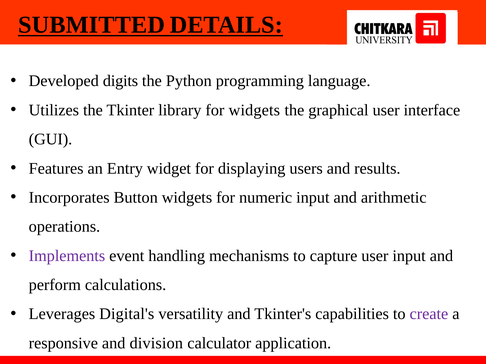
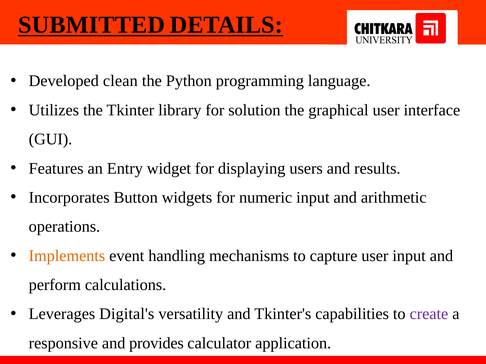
digits: digits -> clean
for widgets: widgets -> solution
Implements colour: purple -> orange
division: division -> provides
